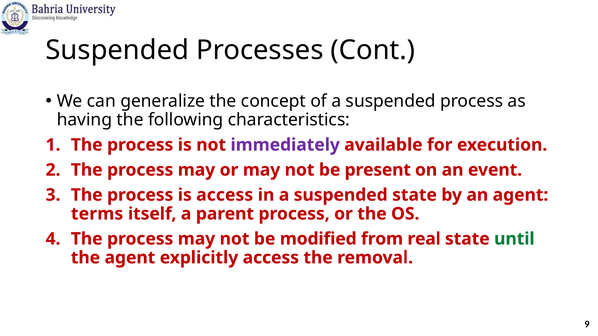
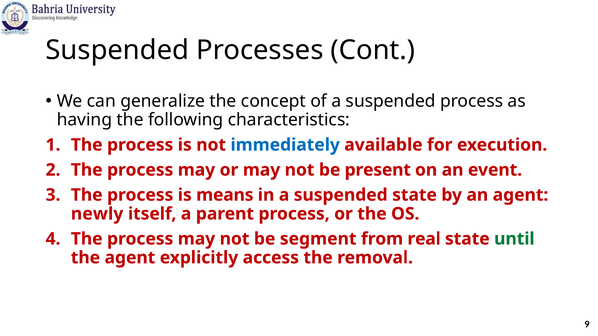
immediately colour: purple -> blue
is access: access -> means
terms: terms -> newly
modified: modified -> segment
